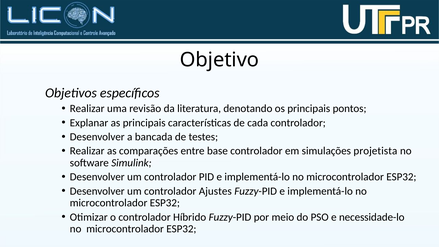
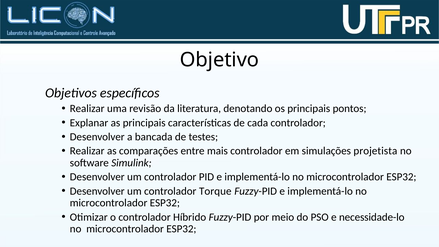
base: base -> mais
Ajustes: Ajustes -> Torque
